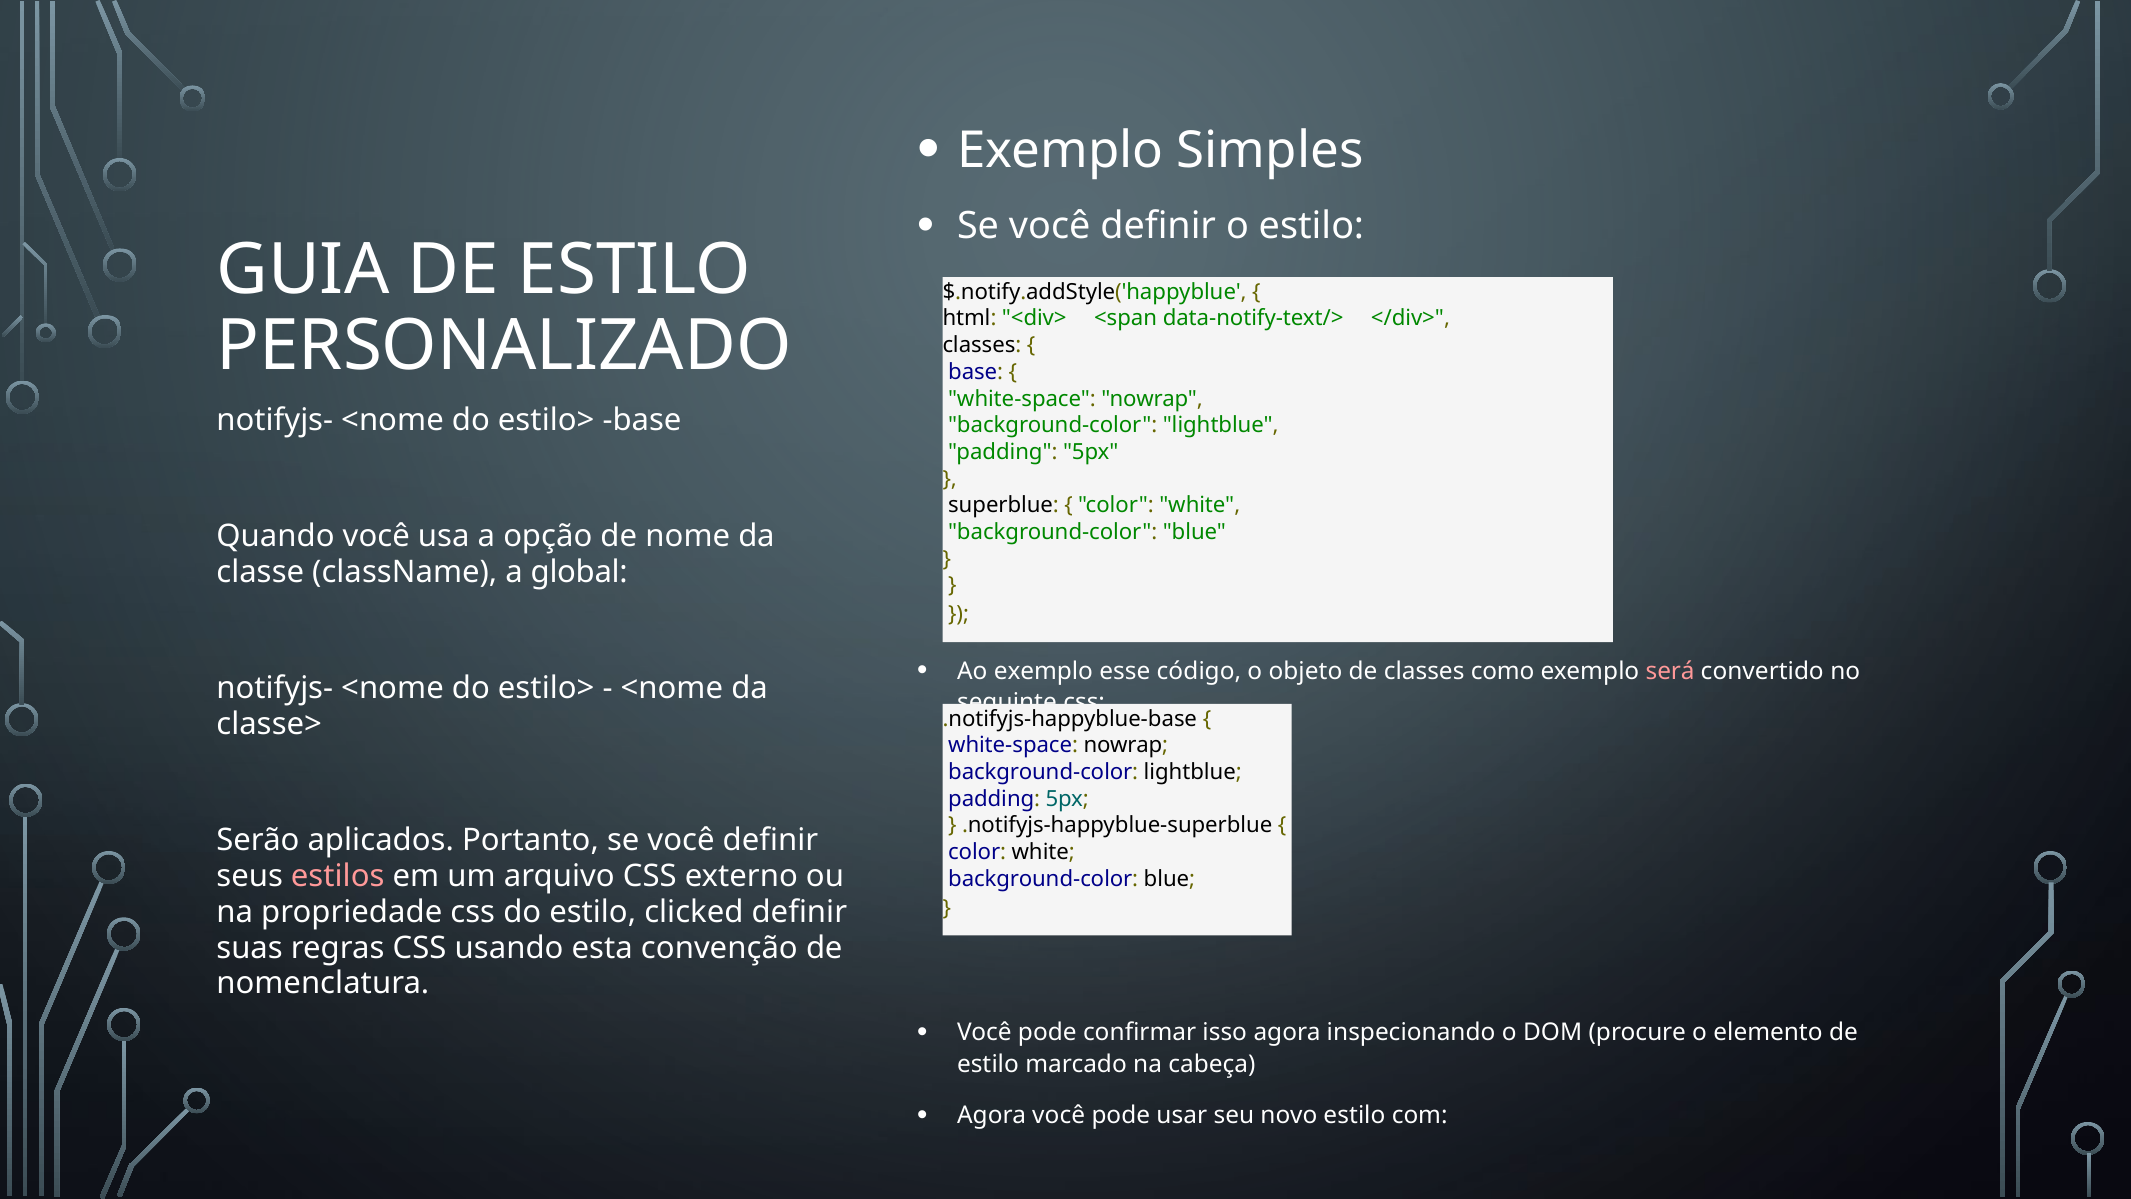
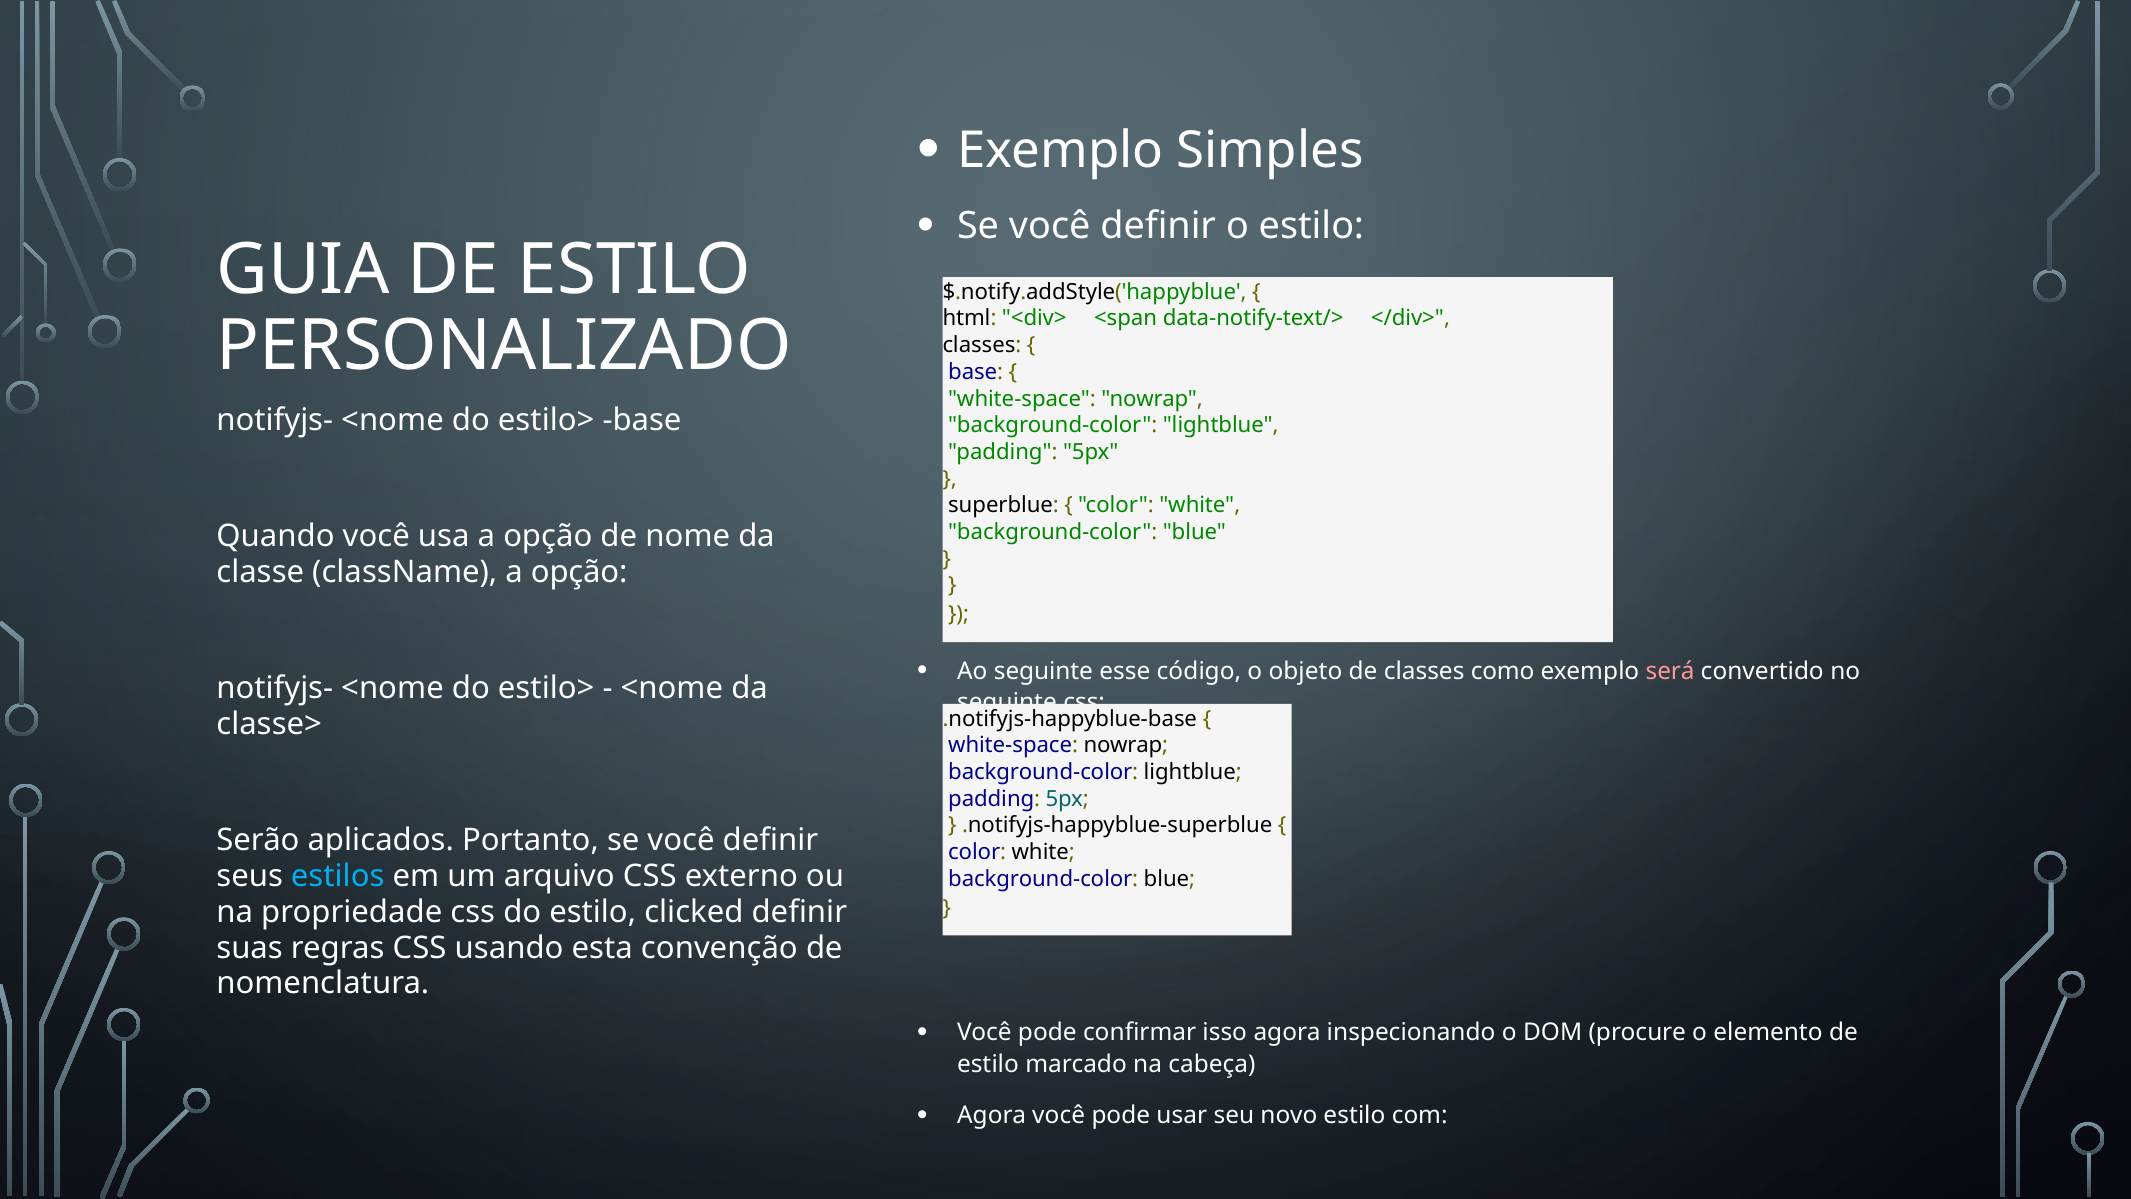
className a global: global -> opção
Ao exemplo: exemplo -> seguinte
estilos colour: pink -> light blue
